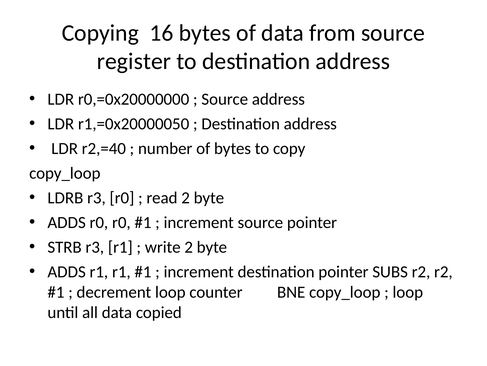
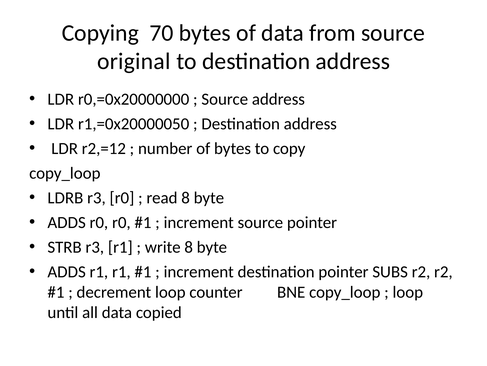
16: 16 -> 70
register: register -> original
r2,=40: r2,=40 -> r2,=12
read 2: 2 -> 8
write 2: 2 -> 8
